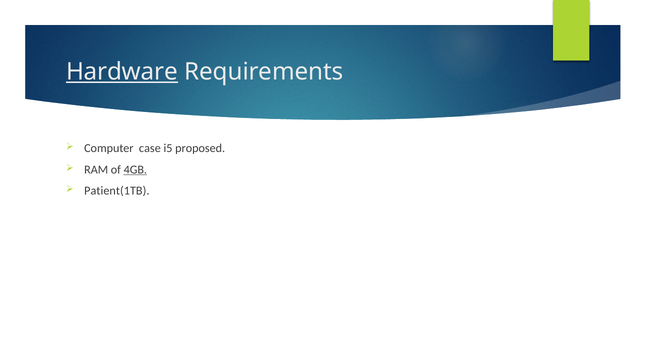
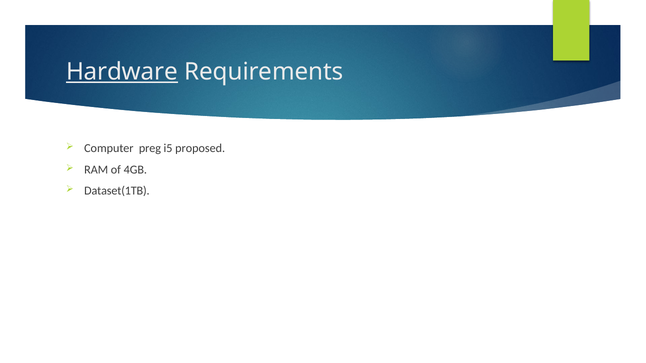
case: case -> preg
4GB underline: present -> none
Patient(1TB: Patient(1TB -> Dataset(1TB
